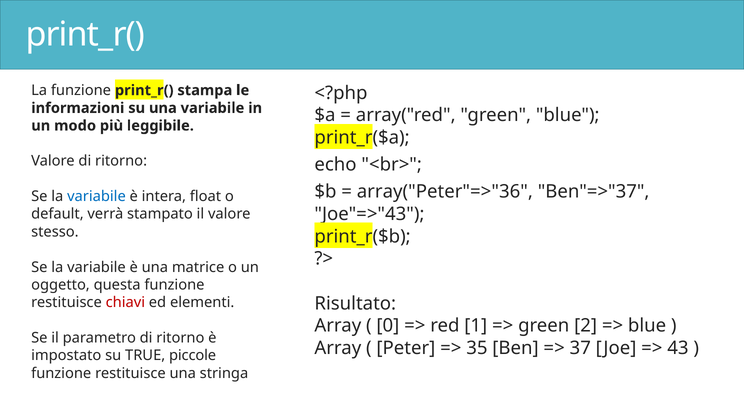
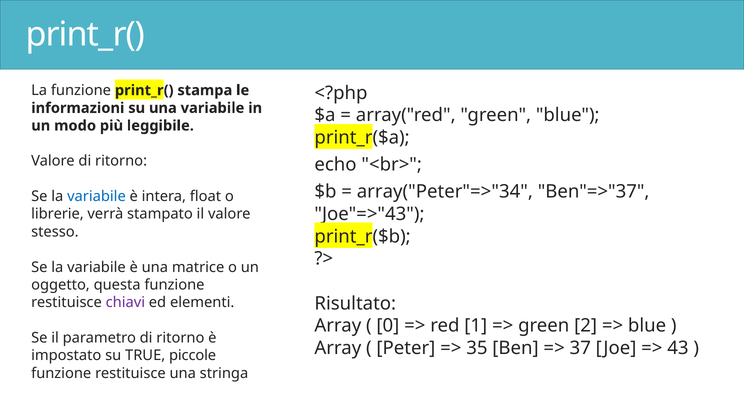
array("Peter"=>"36: array("Peter"=>"36 -> array("Peter"=>"34
default: default -> librerie
chiavi colour: red -> purple
